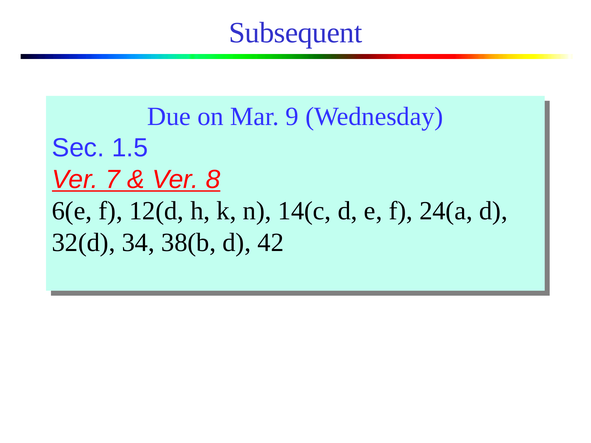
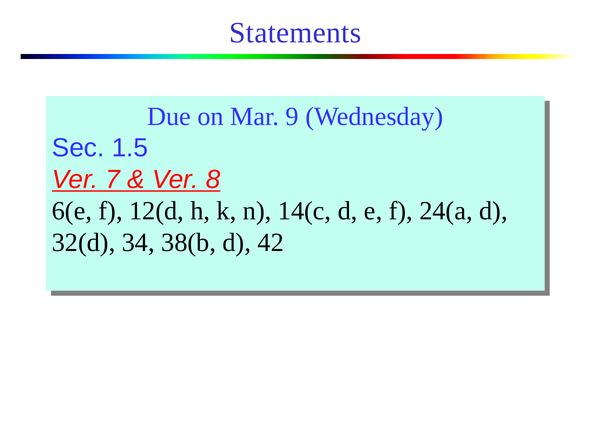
Subsequent: Subsequent -> Statements
